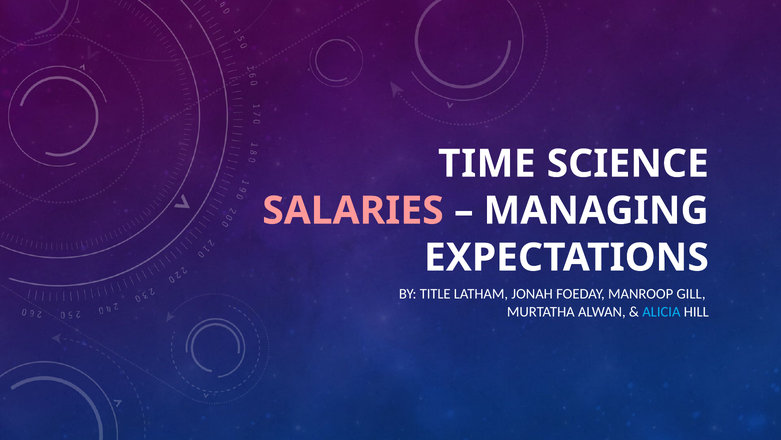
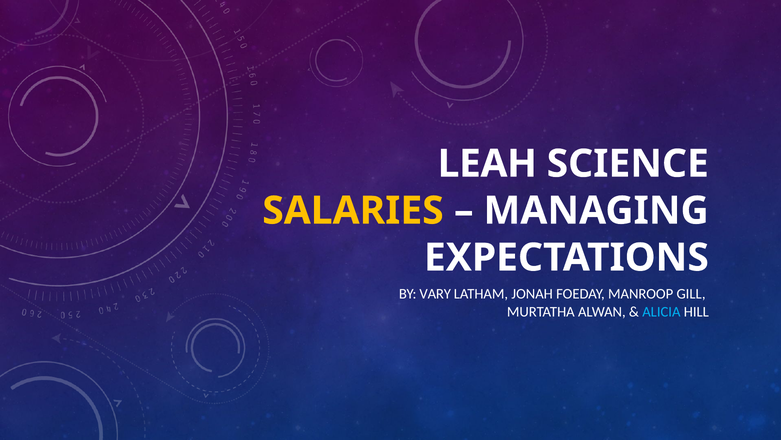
TIME: TIME -> LEAH
SALARIES colour: pink -> yellow
TITLE: TITLE -> VARY
